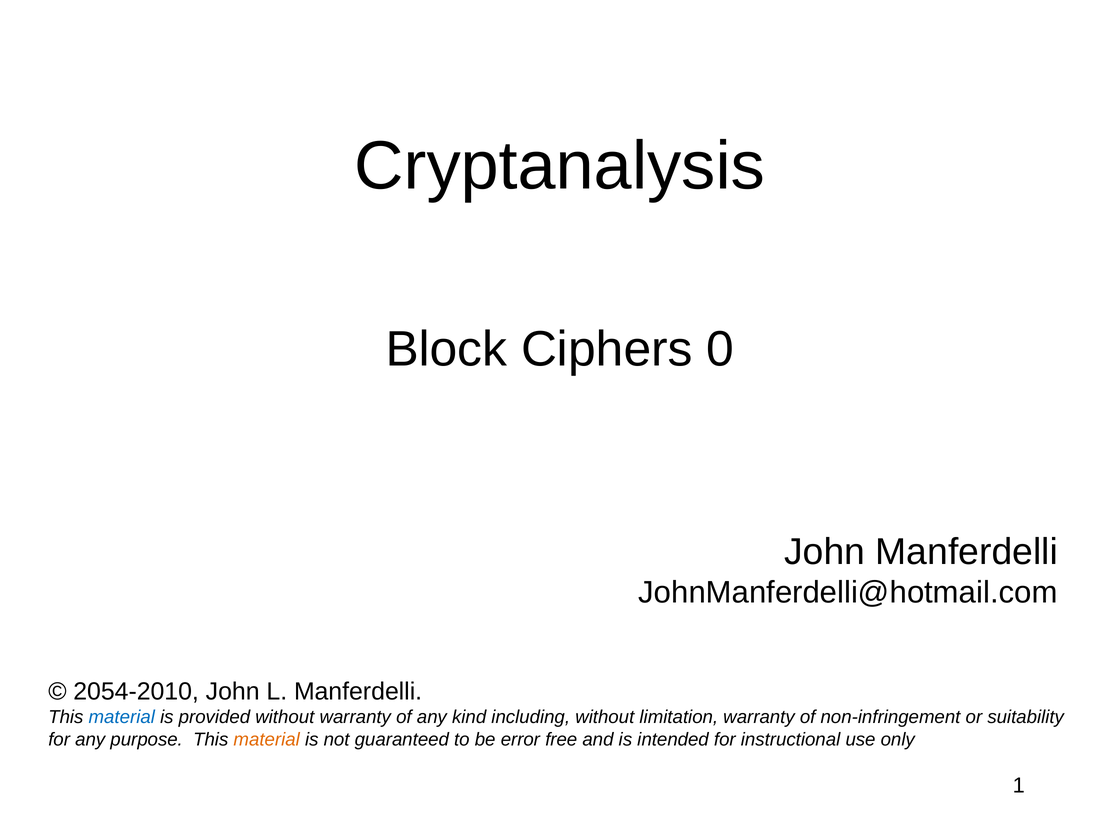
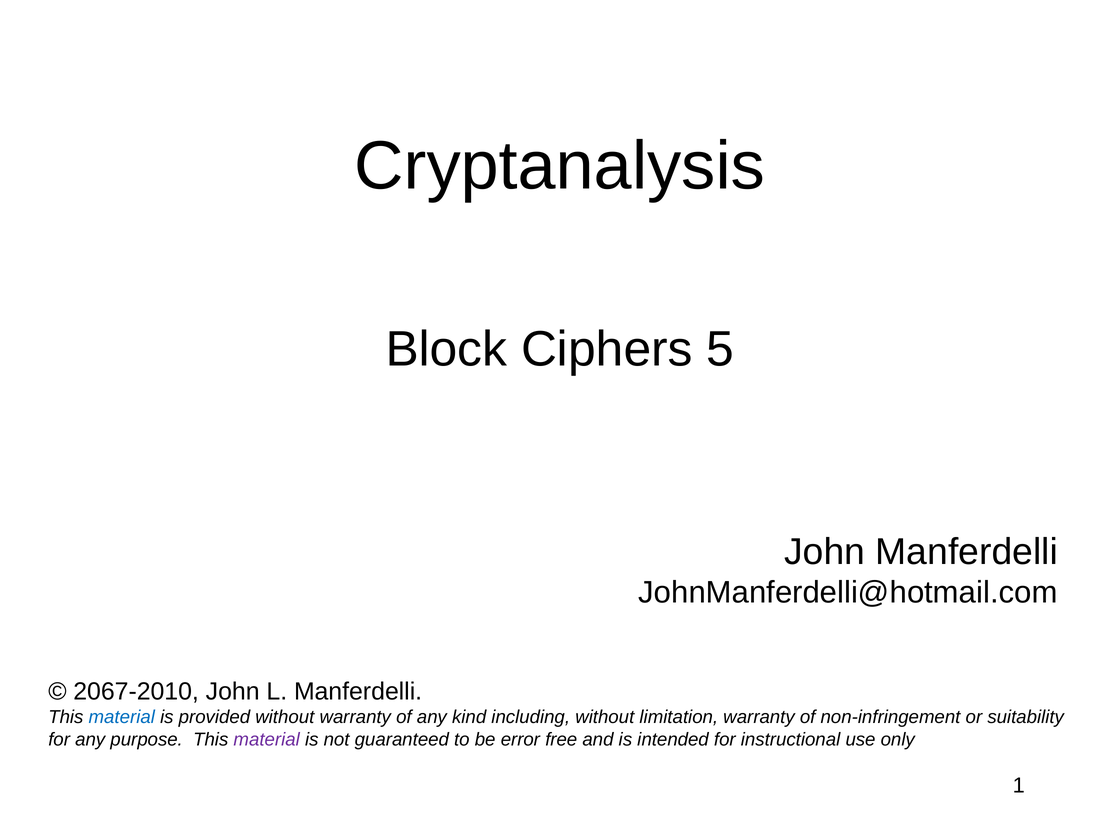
0: 0 -> 5
2054-2010: 2054-2010 -> 2067-2010
material at (267, 740) colour: orange -> purple
